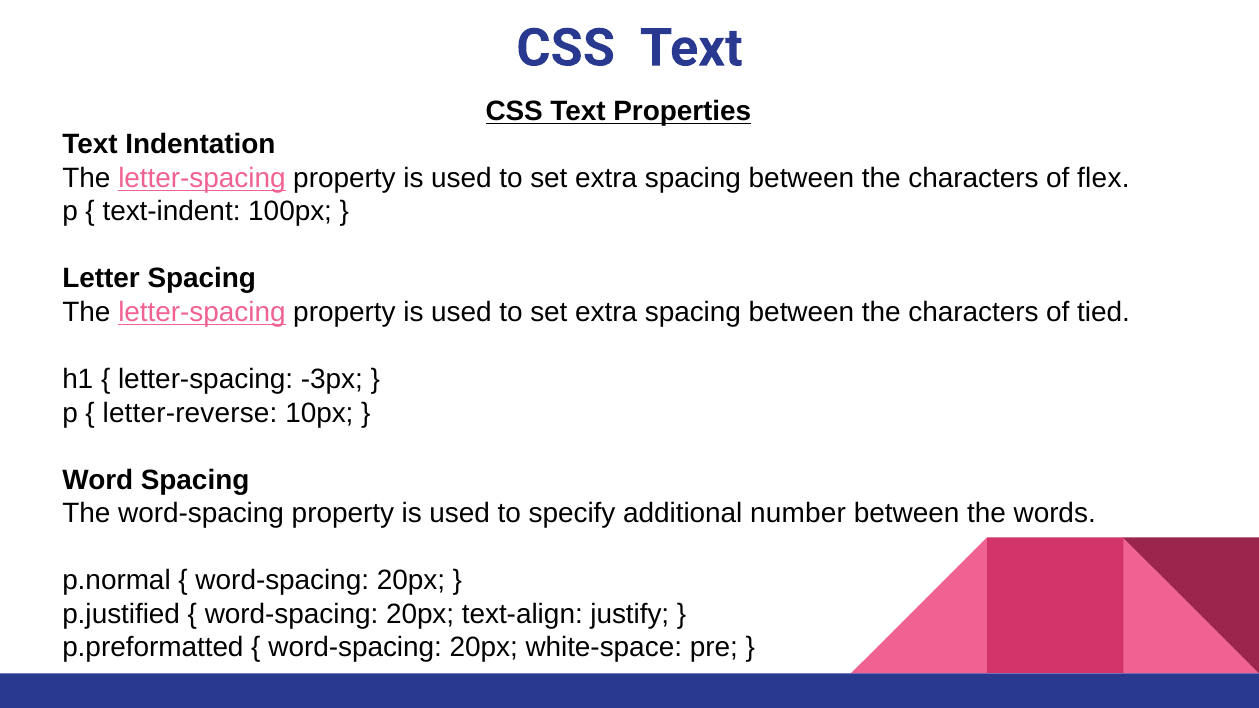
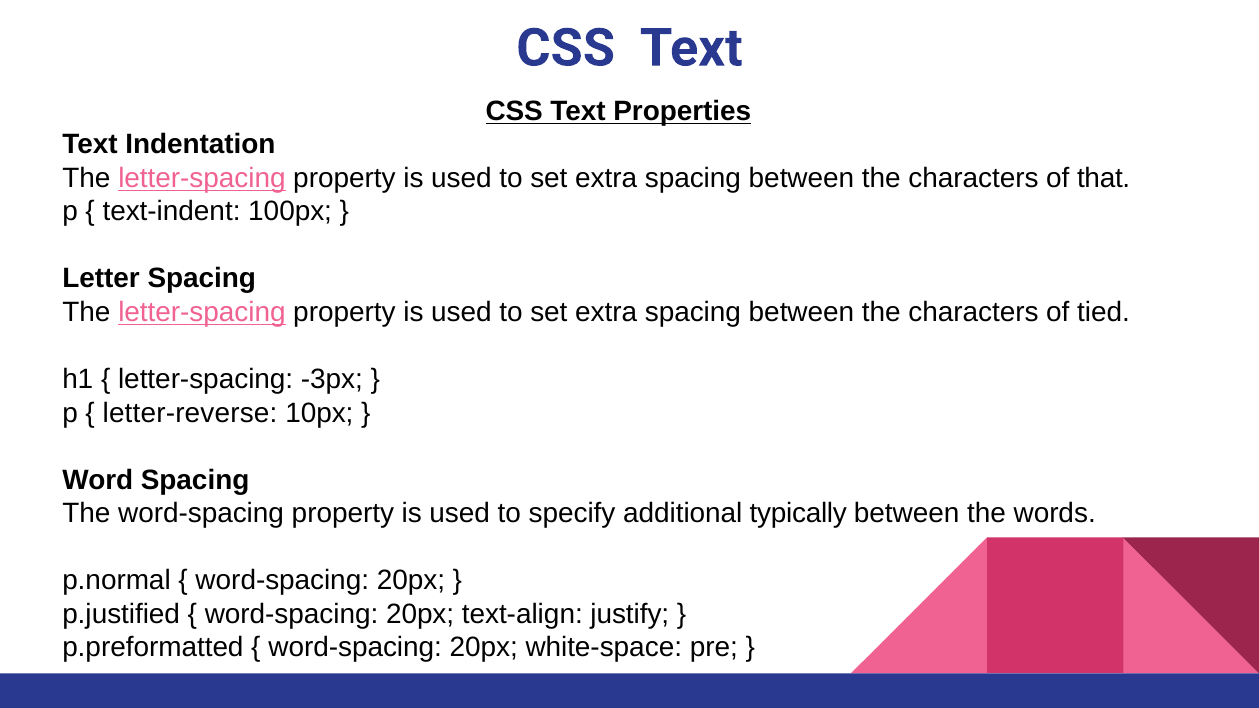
flex: flex -> that
number: number -> typically
